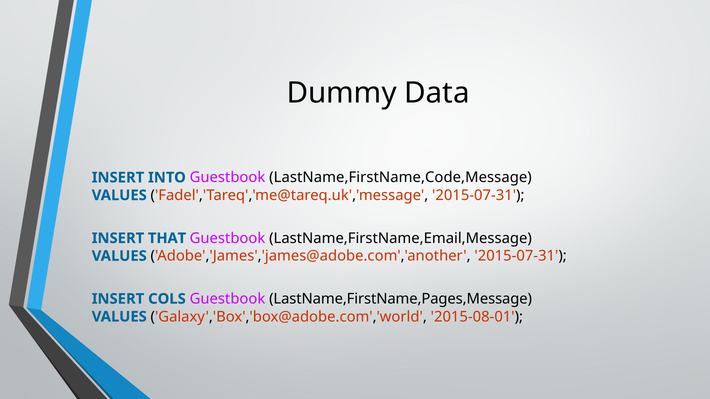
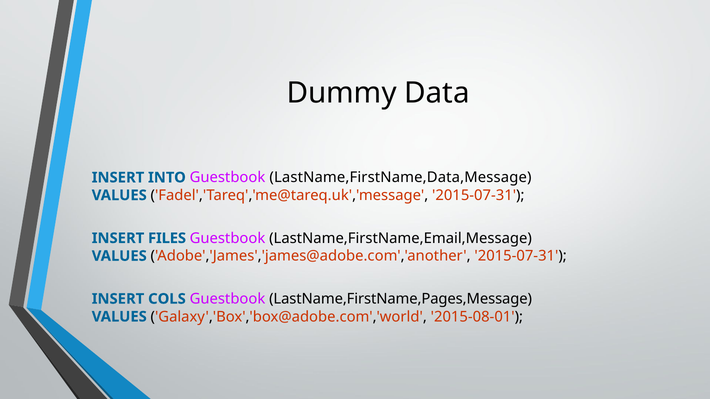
LastName,FirstName,Code,Message: LastName,FirstName,Code,Message -> LastName,FirstName,Data,Message
THAT: THAT -> FILES
